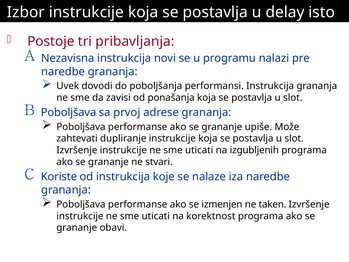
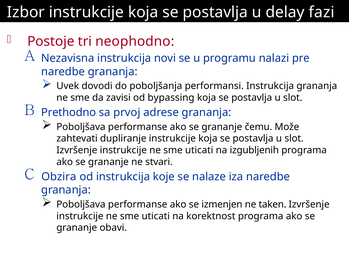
isto: isto -> fazi
pribavljanja: pribavljanja -> neophodno
ponašanja: ponašanja -> bypassing
Poboljšava at (69, 112): Poboljšava -> Prethodno
upiše: upiše -> čemu
Koriste: Koriste -> Obzira
